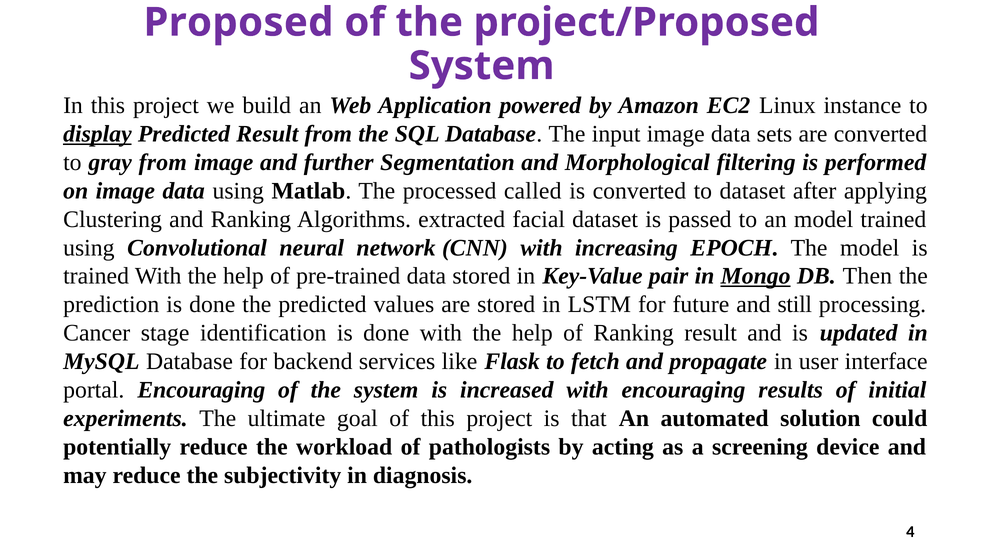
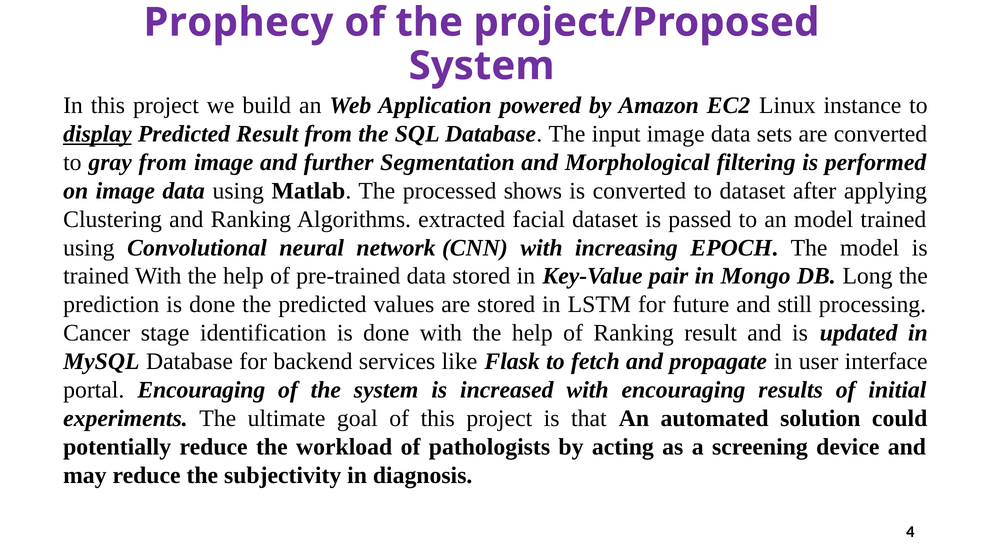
Proposed: Proposed -> Prophecy
called: called -> shows
Mongo underline: present -> none
Then: Then -> Long
